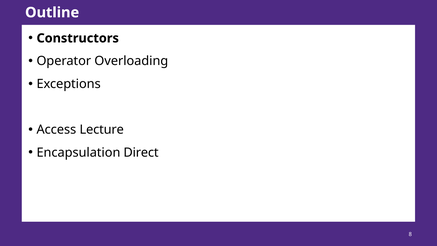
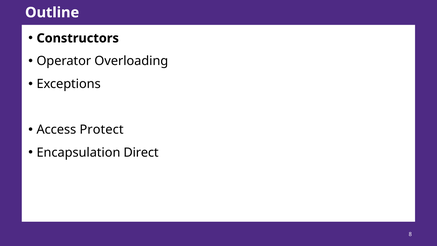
Lecture: Lecture -> Protect
